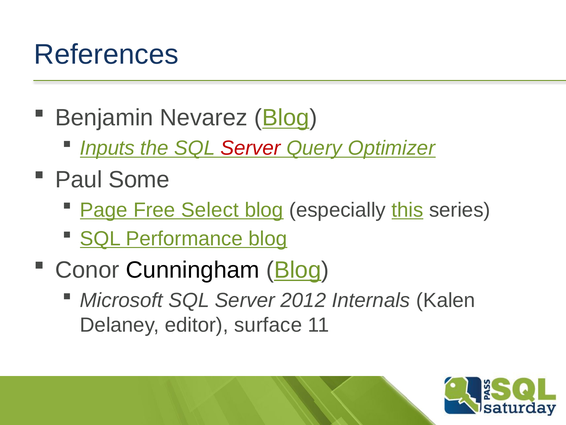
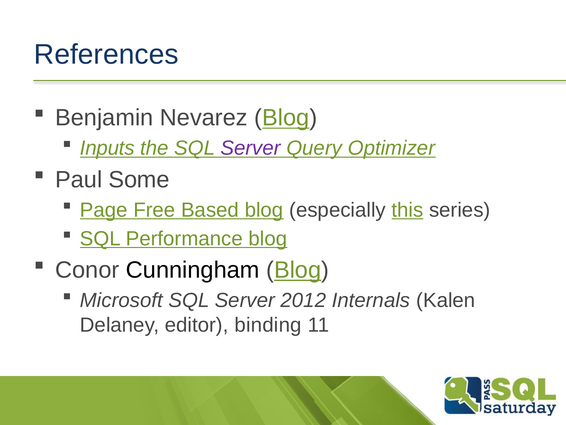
Server at (251, 148) colour: red -> purple
Select: Select -> Based
surface: surface -> binding
